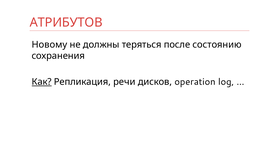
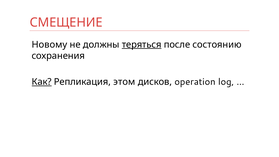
АТРИБУТОВ: АТРИБУТОВ -> СМЕЩЕНИЕ
теряться underline: none -> present
речи: речи -> этом
